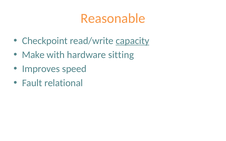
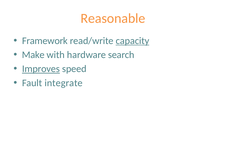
Checkpoint: Checkpoint -> Framework
sitting: sitting -> search
Improves underline: none -> present
relational: relational -> integrate
